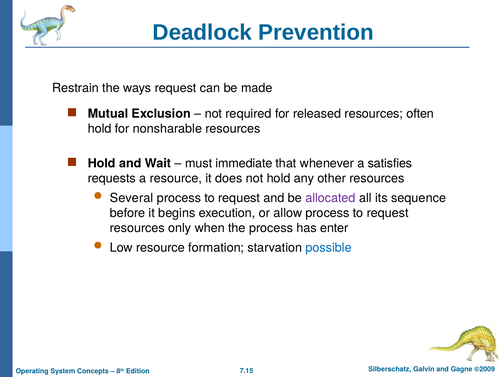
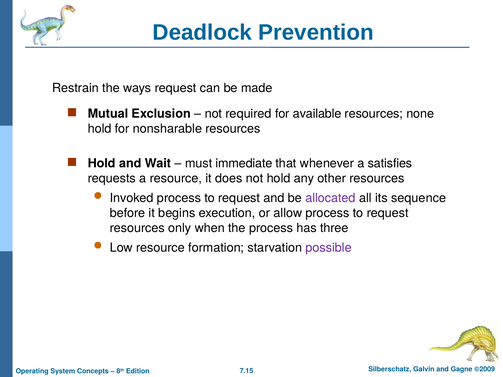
released: released -> available
often: often -> none
Several: Several -> Invoked
enter: enter -> three
possible colour: blue -> purple
